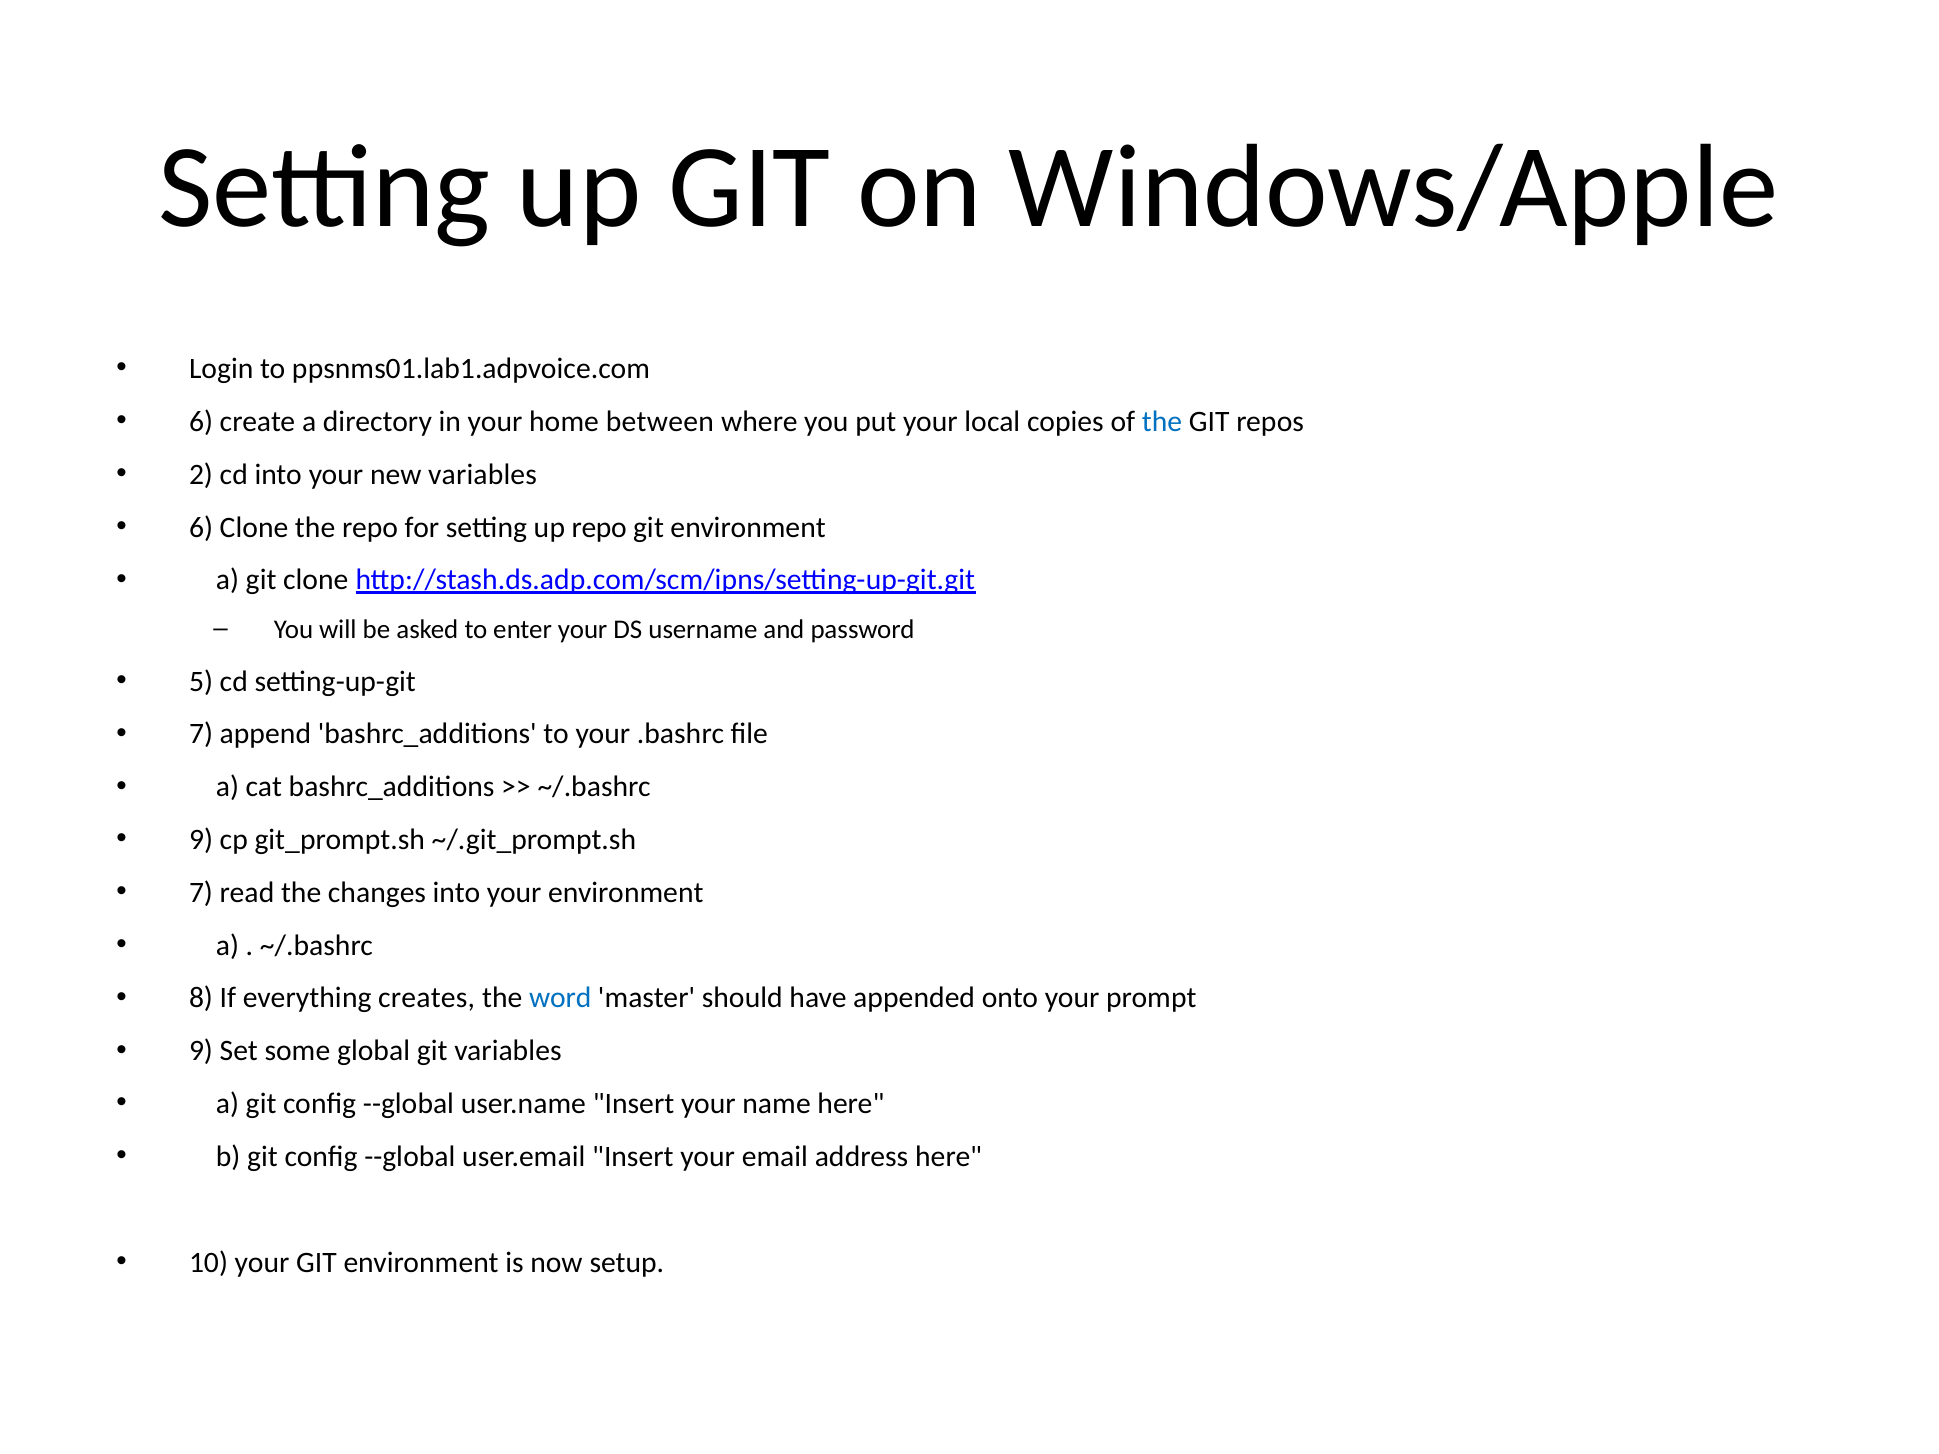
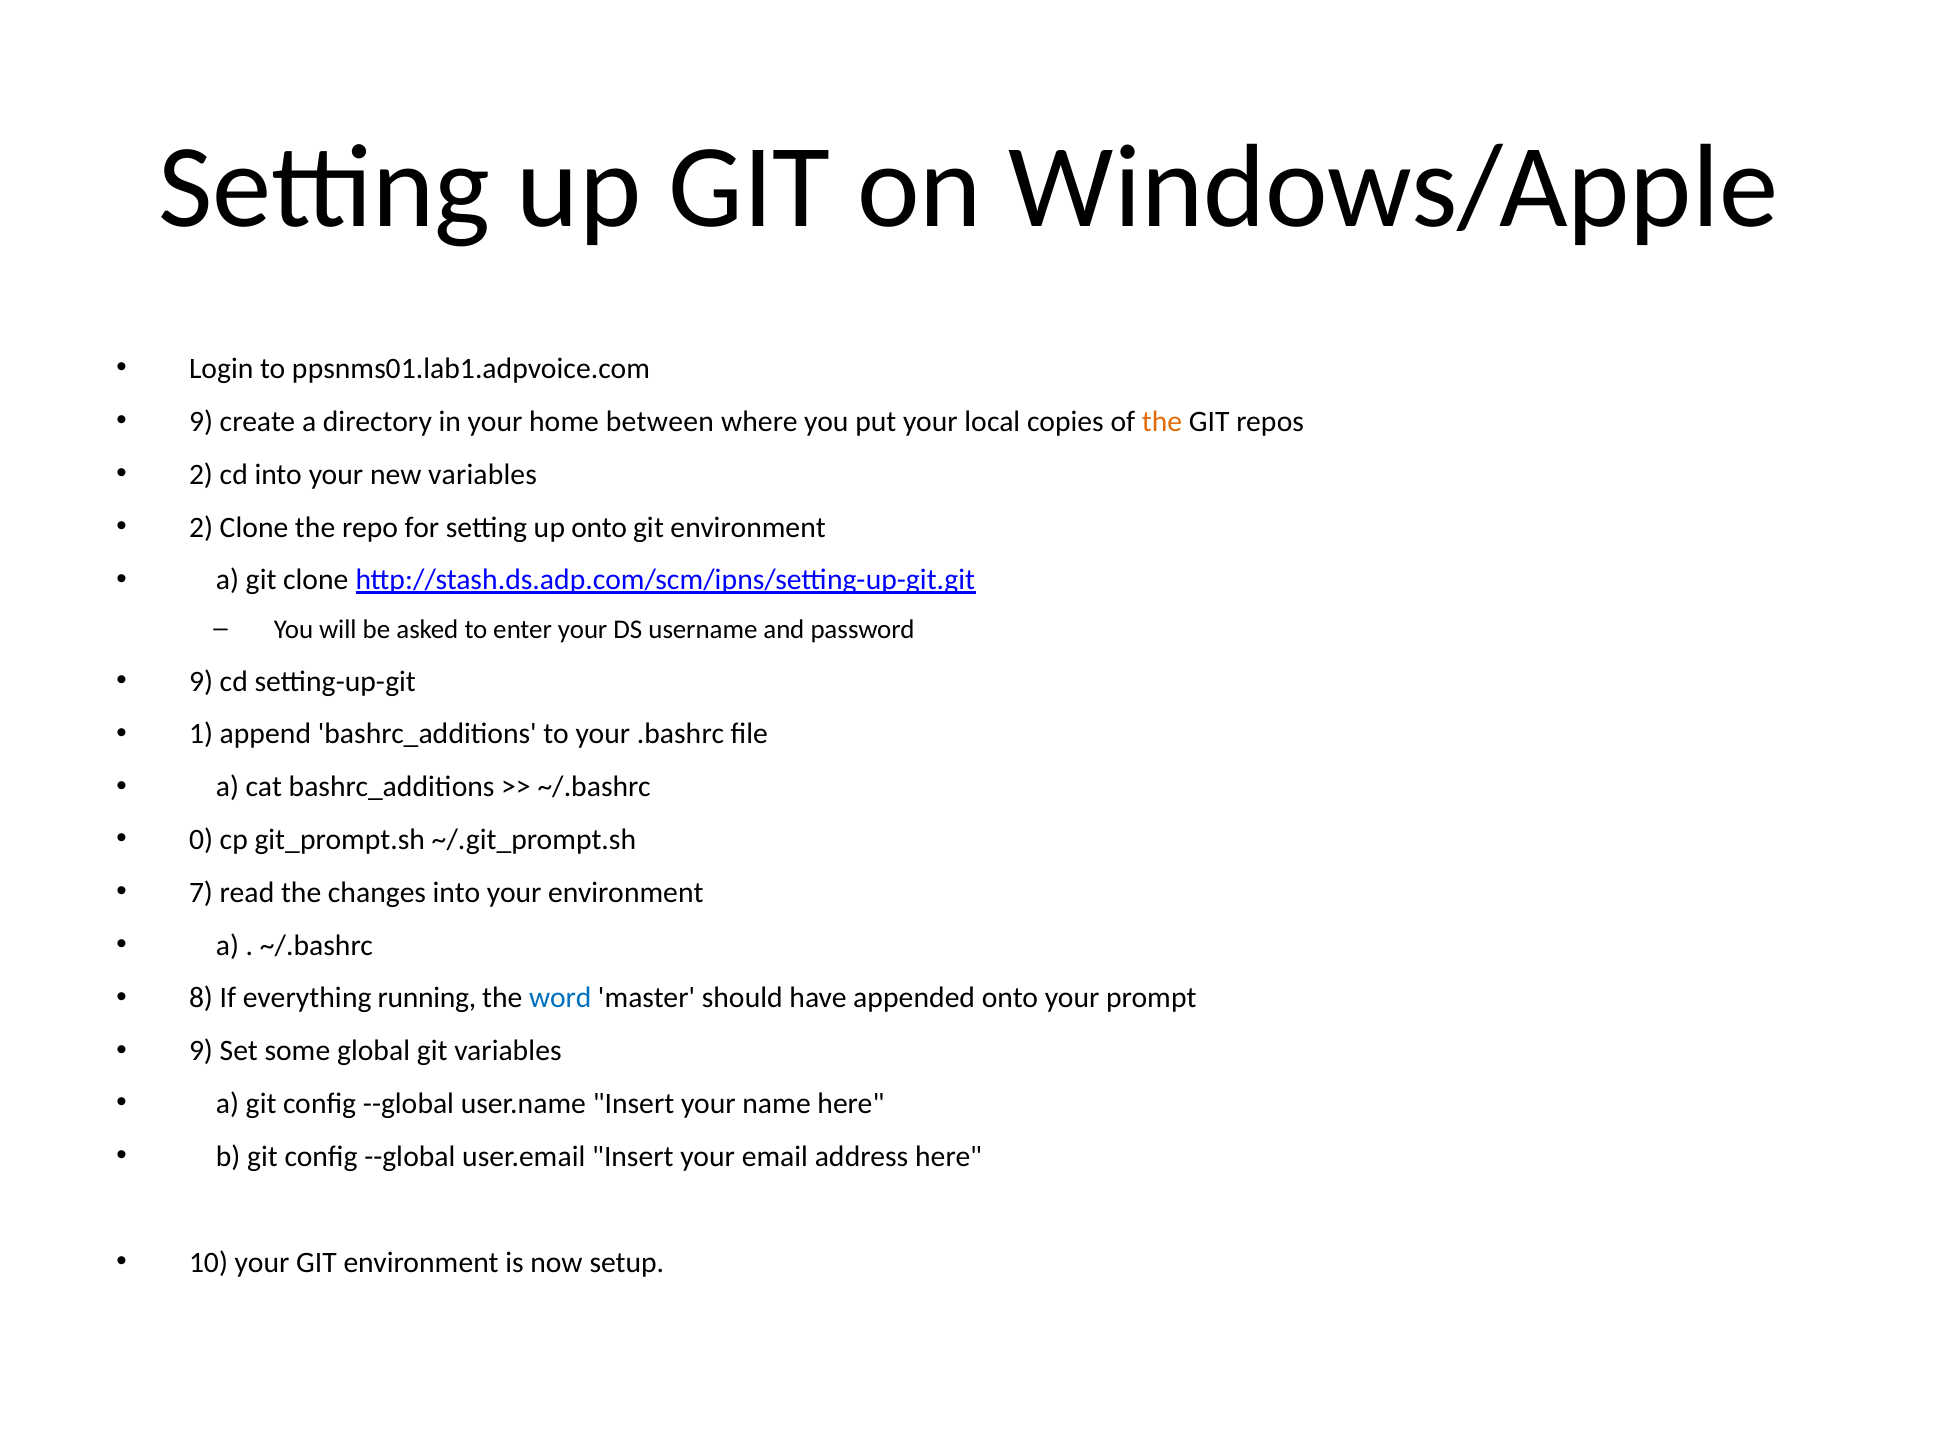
6 at (201, 422): 6 -> 9
the at (1162, 422) colour: blue -> orange
6 at (201, 527): 6 -> 2
up repo: repo -> onto
5 at (201, 681): 5 -> 9
7 at (201, 734): 7 -> 1
9 at (201, 840): 9 -> 0
creates: creates -> running
